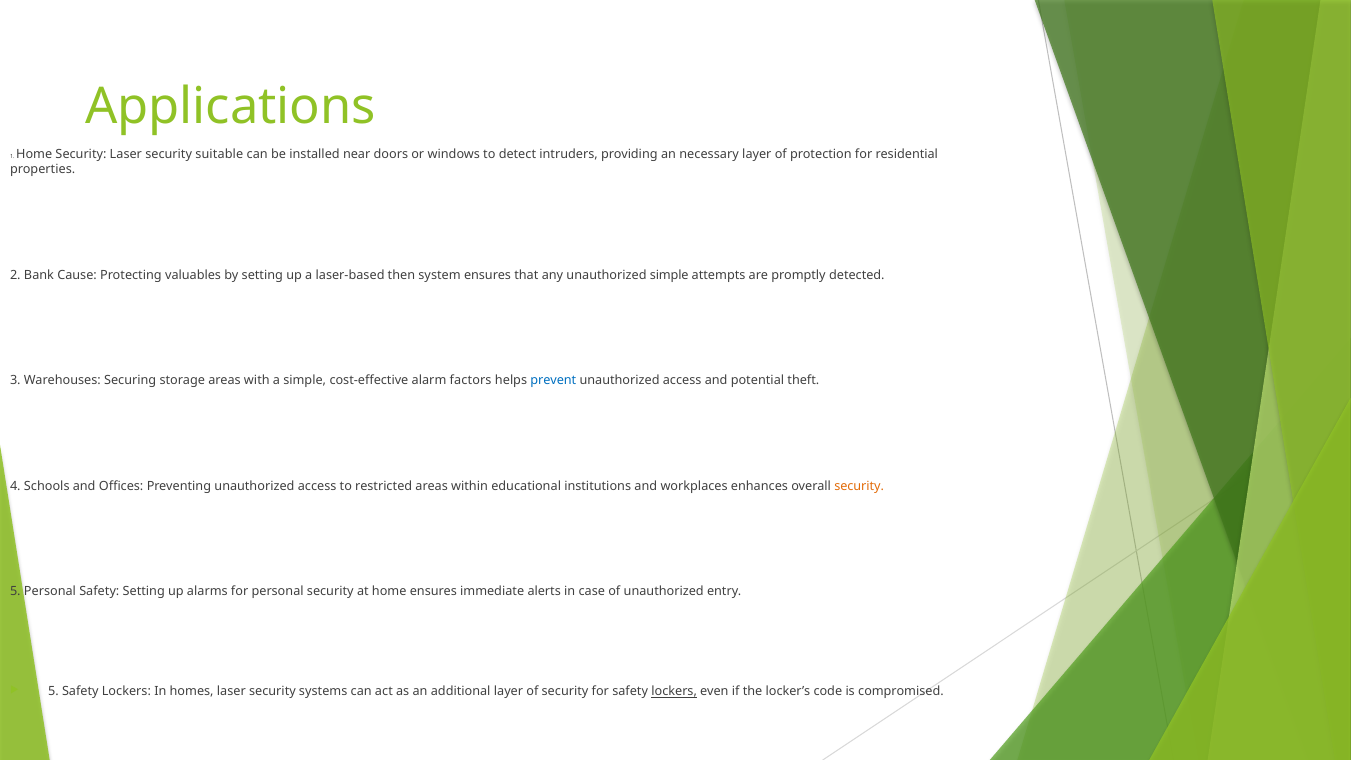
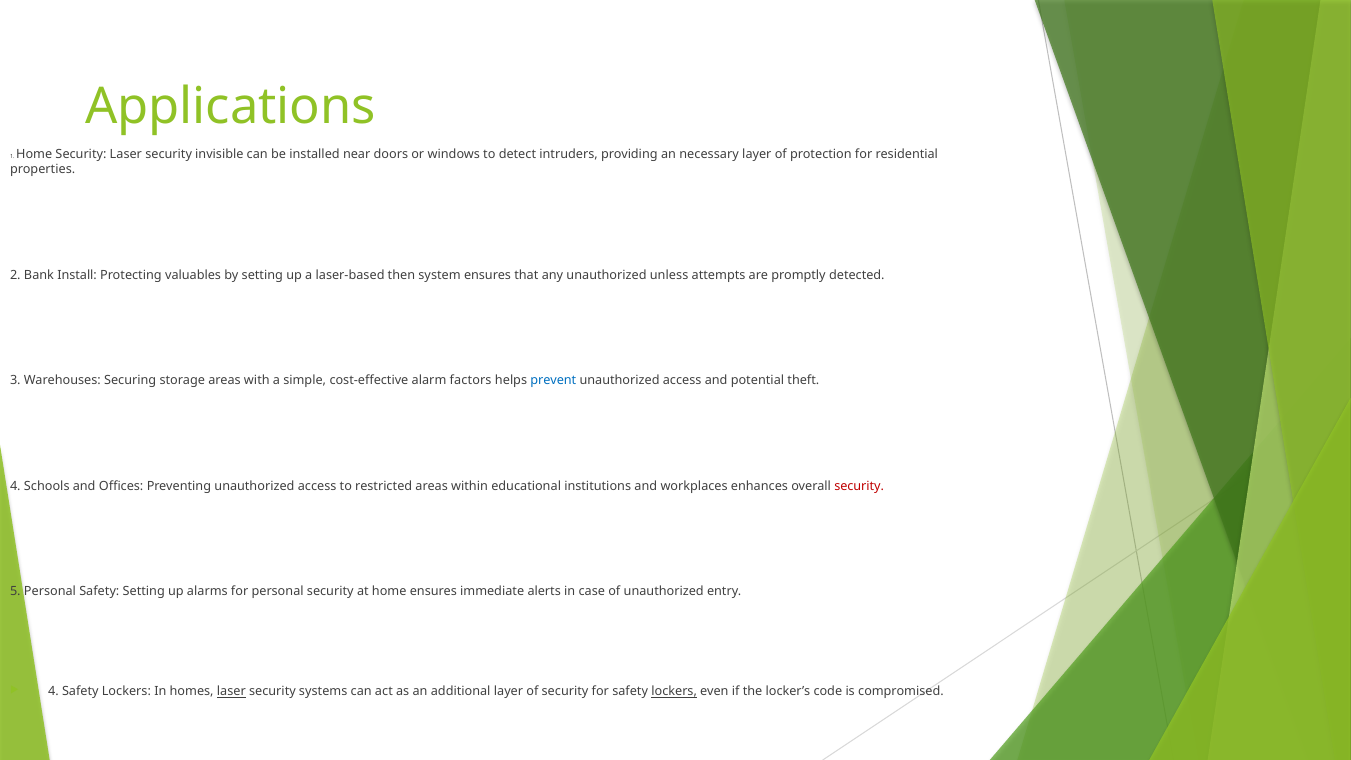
suitable: suitable -> invisible
Cause: Cause -> Install
unauthorized simple: simple -> unless
security at (859, 486) colour: orange -> red
5 at (53, 691): 5 -> 4
laser at (231, 691) underline: none -> present
